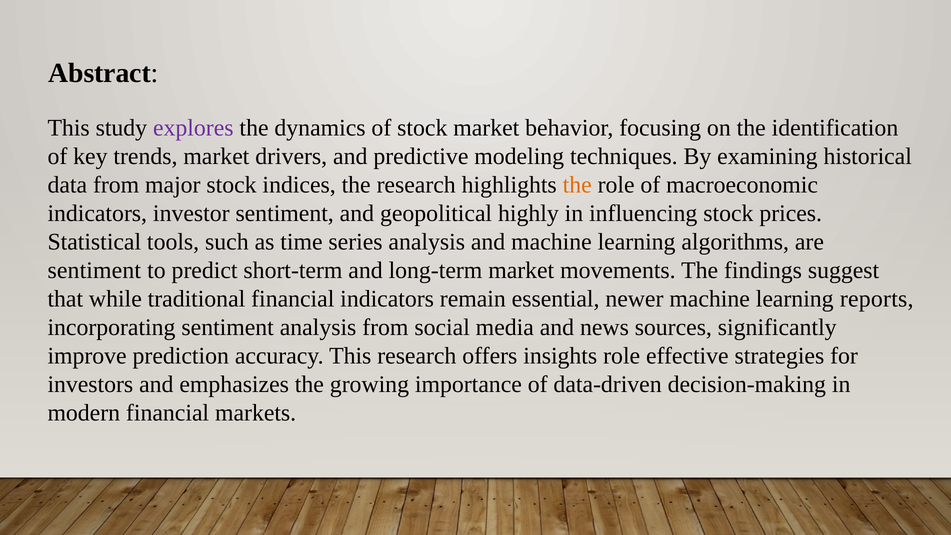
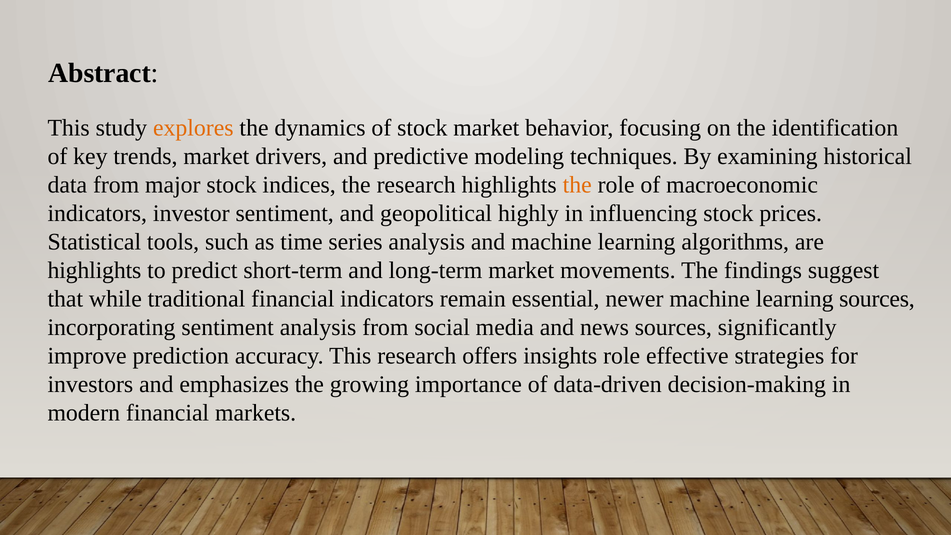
explores colour: purple -> orange
sentiment at (94, 270): sentiment -> highlights
learning reports: reports -> sources
